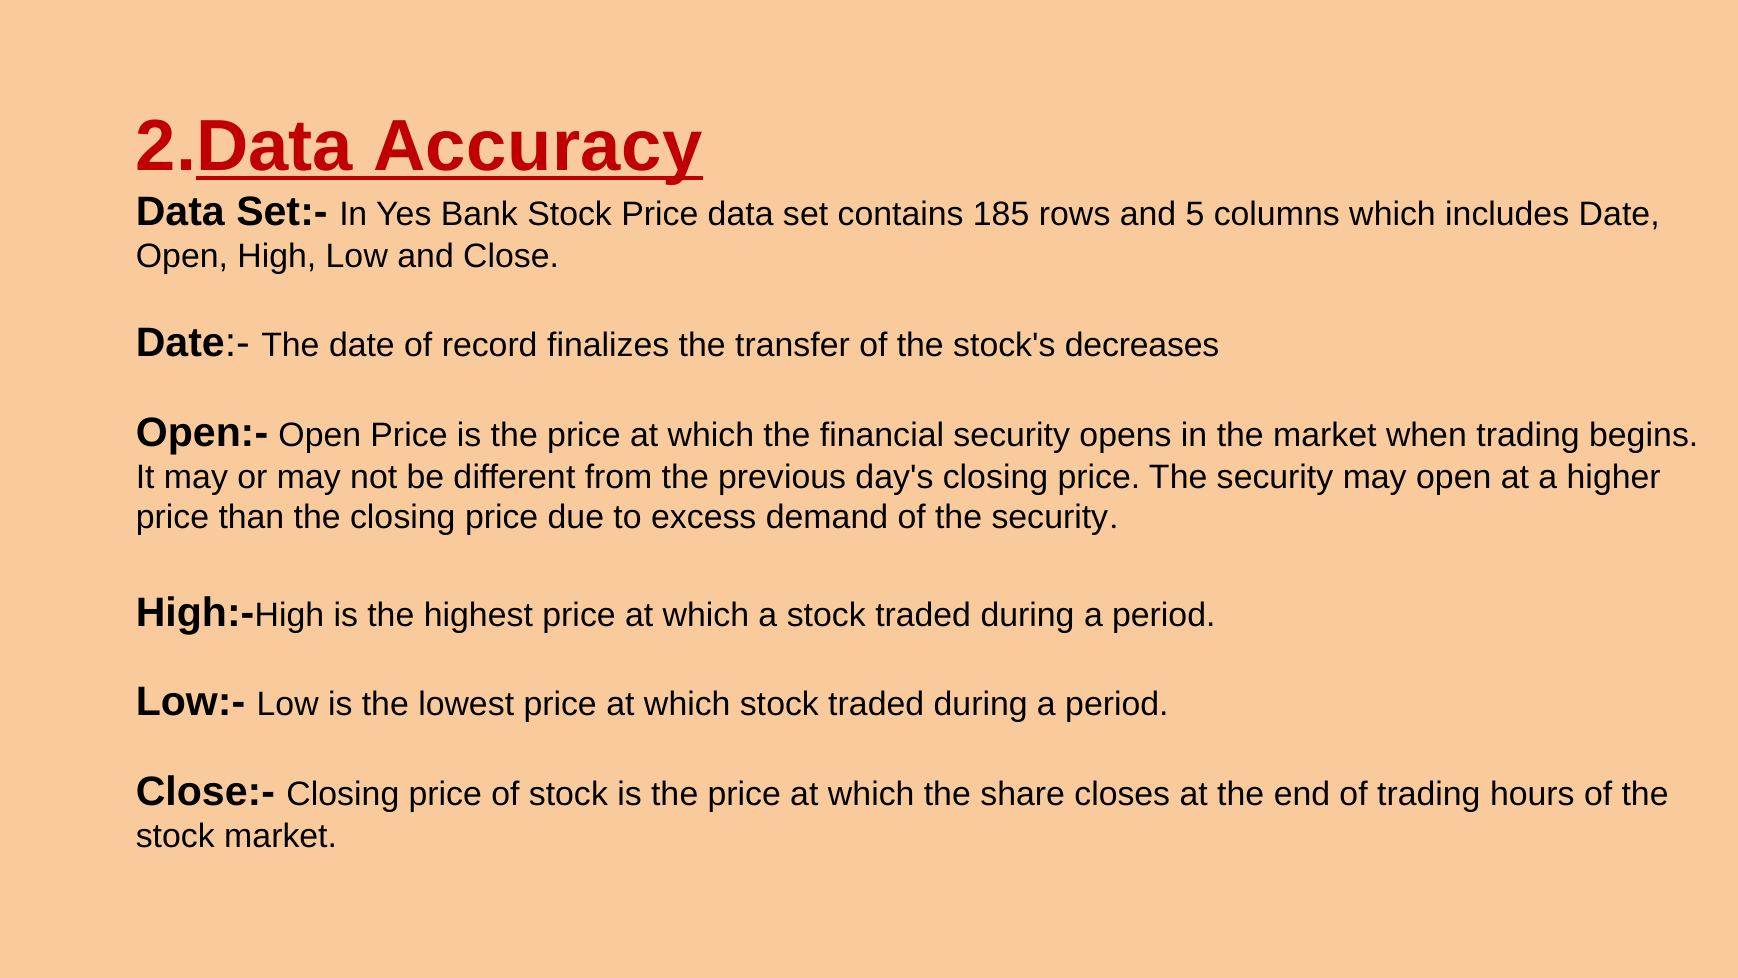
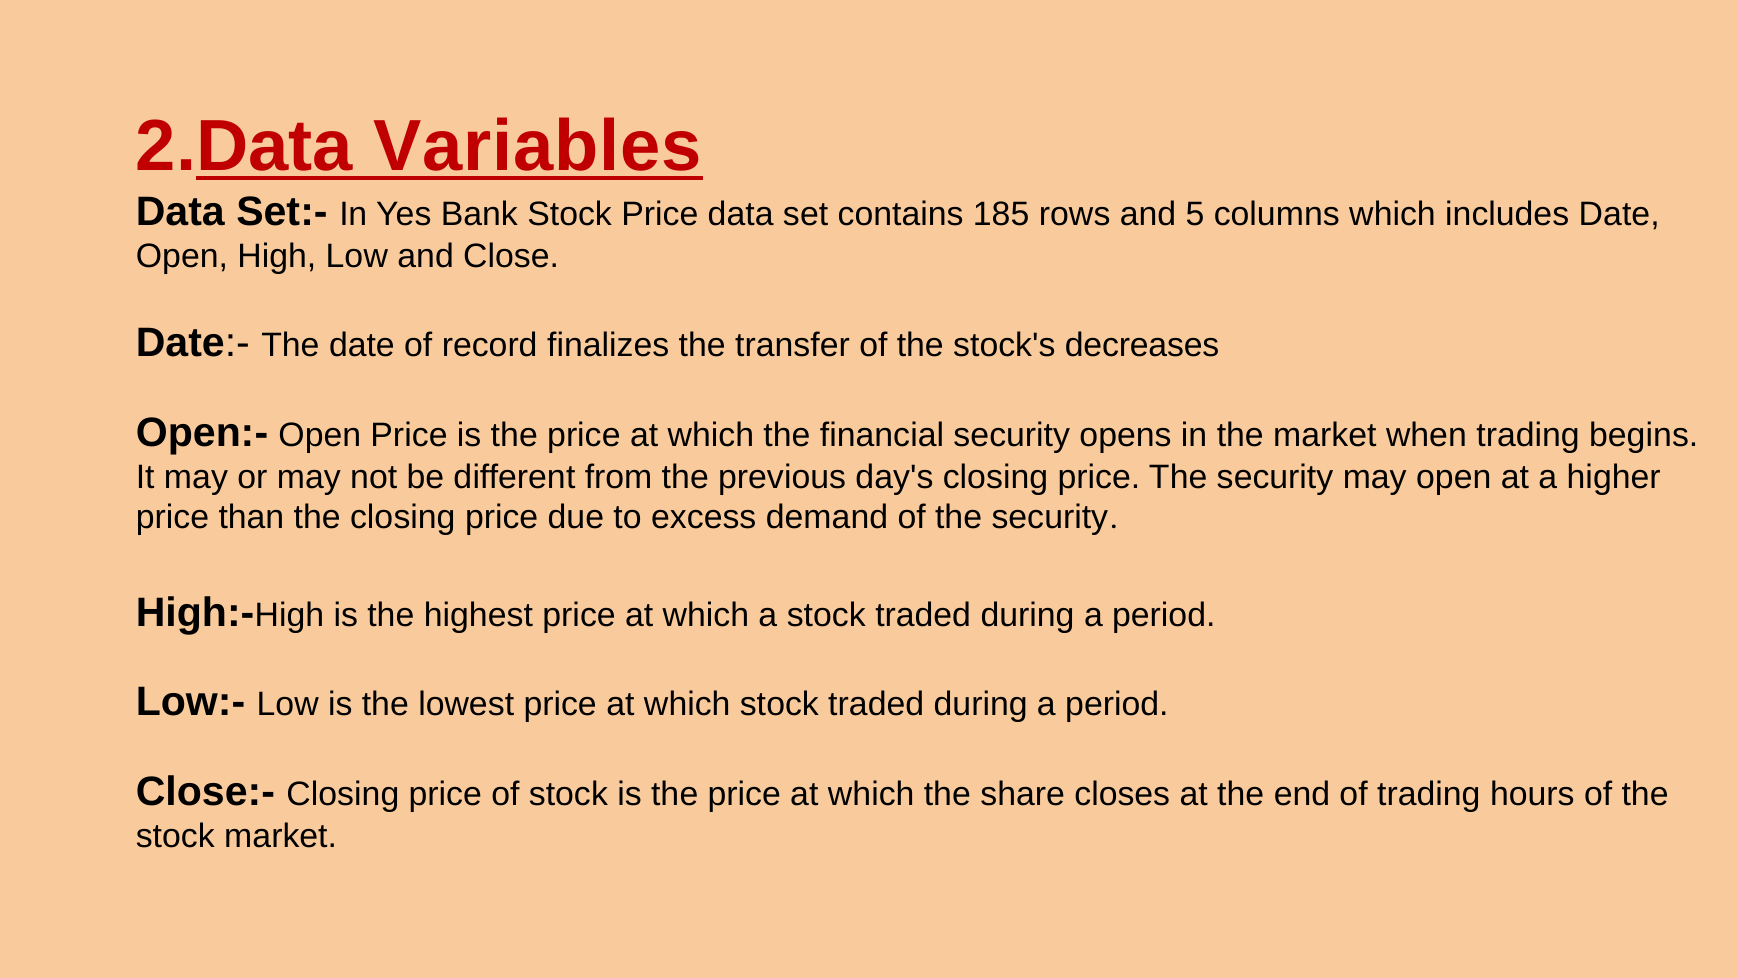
Accuracy: Accuracy -> Variables
